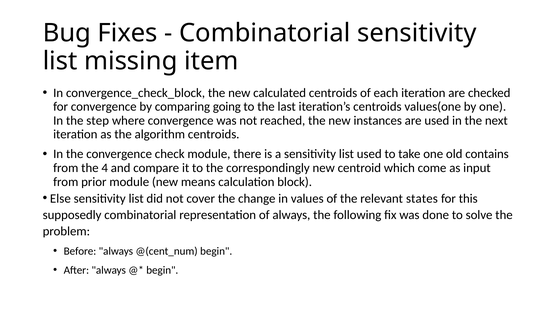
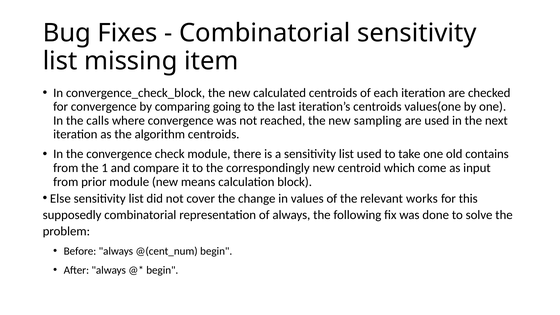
step: step -> calls
instances: instances -> sampling
4: 4 -> 1
states: states -> works
